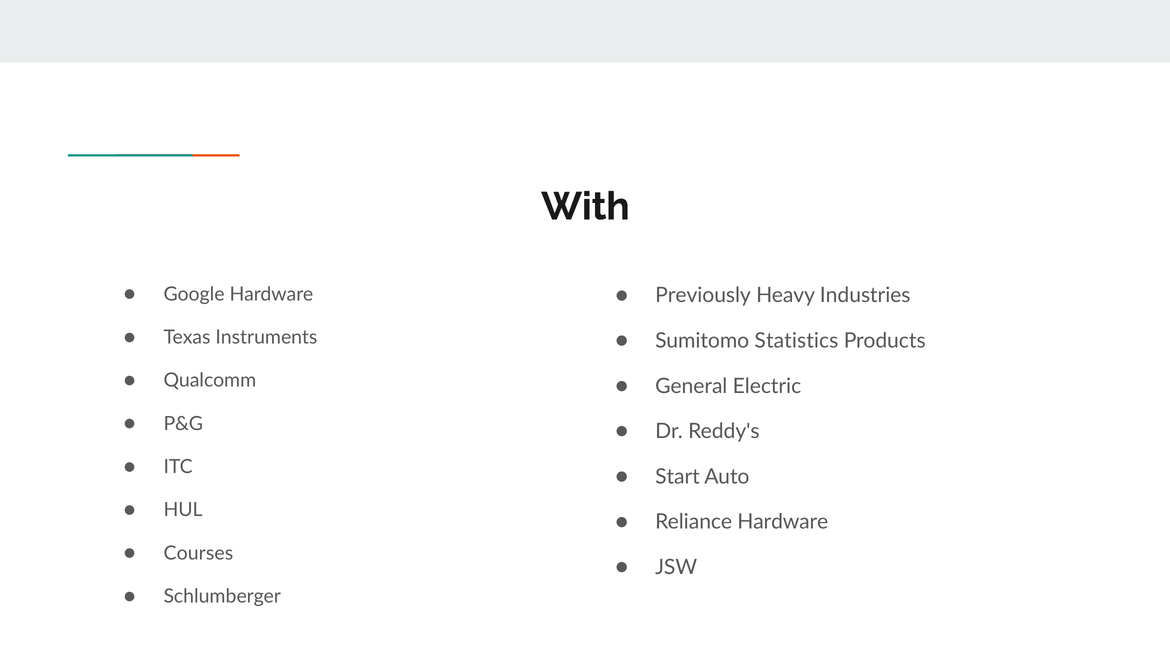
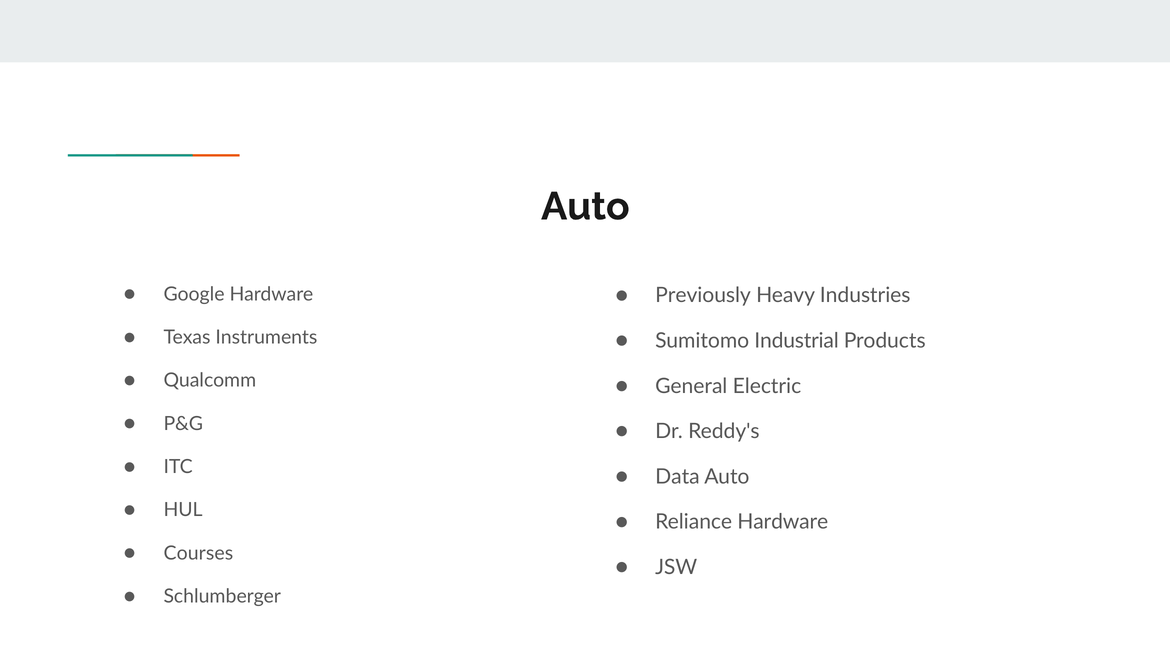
With at (585, 207): With -> Auto
Statistics: Statistics -> Industrial
Start: Start -> Data
